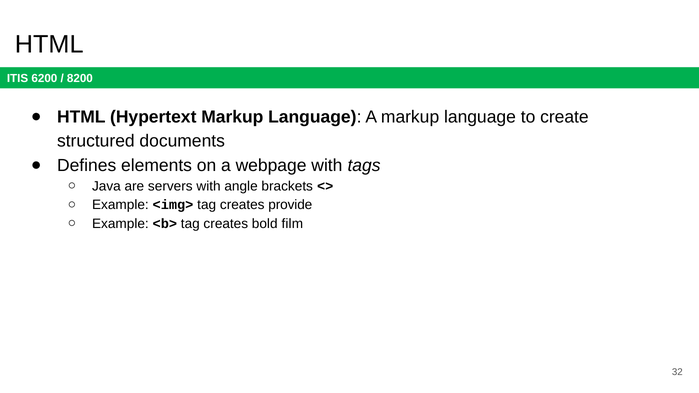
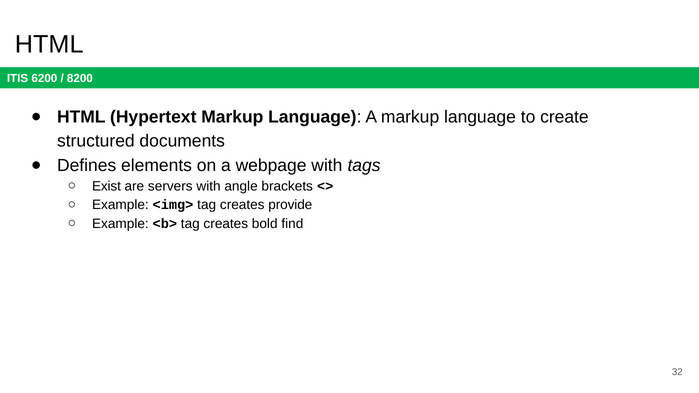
Java: Java -> Exist
film: film -> find
